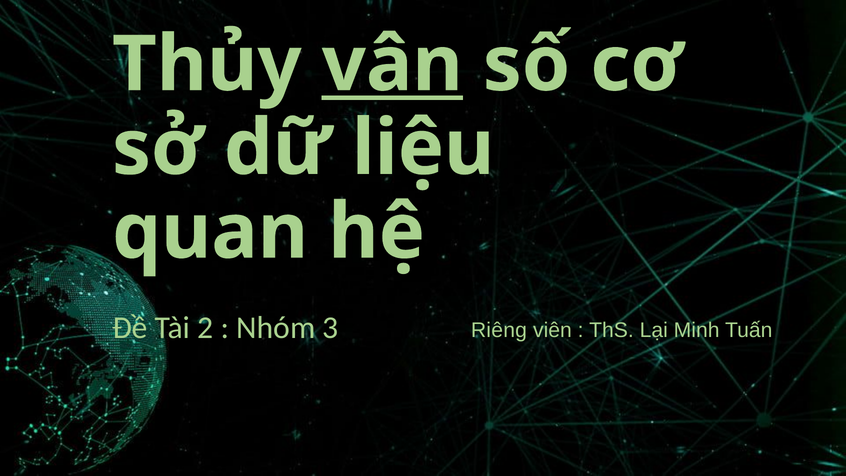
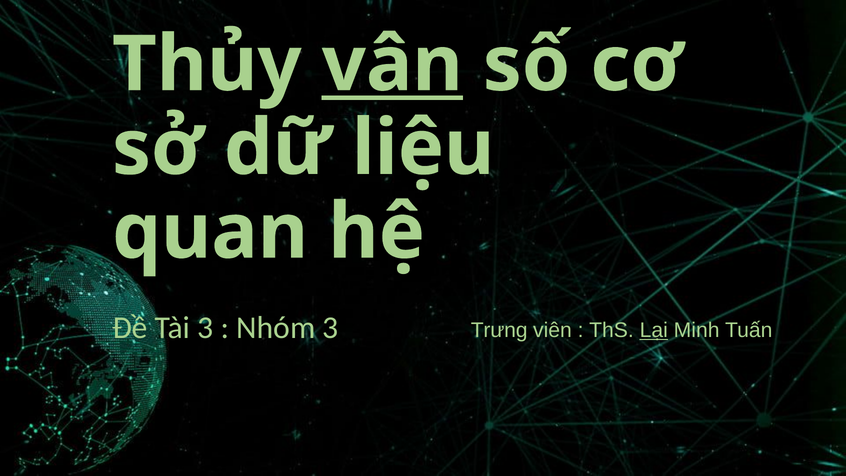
Tài 2: 2 -> 3
Riêng: Riêng -> Trưng
Lại underline: none -> present
